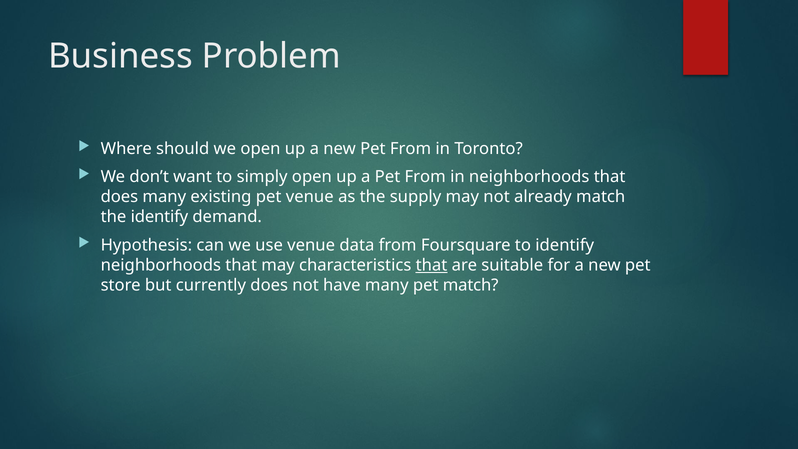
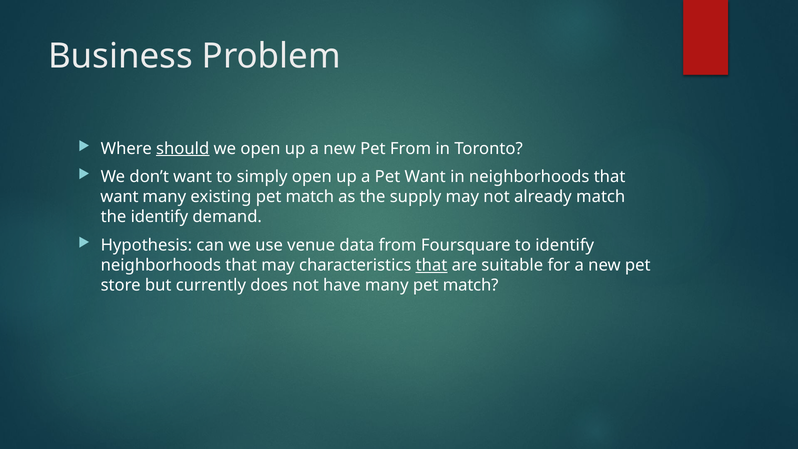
should underline: none -> present
a Pet From: From -> Want
does at (119, 197): does -> want
existing pet venue: venue -> match
